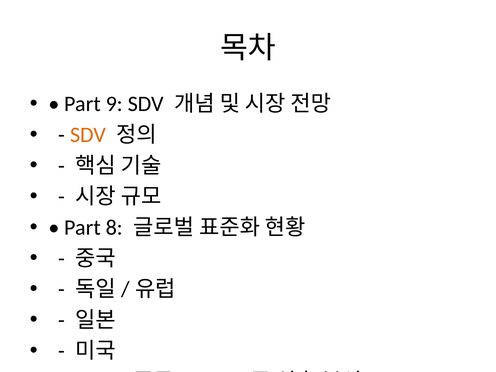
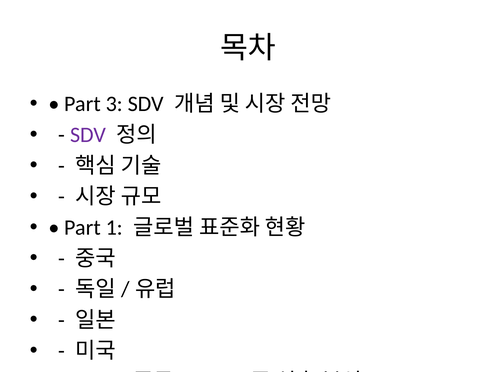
9 at (114, 104): 9 -> 3
SDV at (88, 135) colour: orange -> purple
8: 8 -> 1
